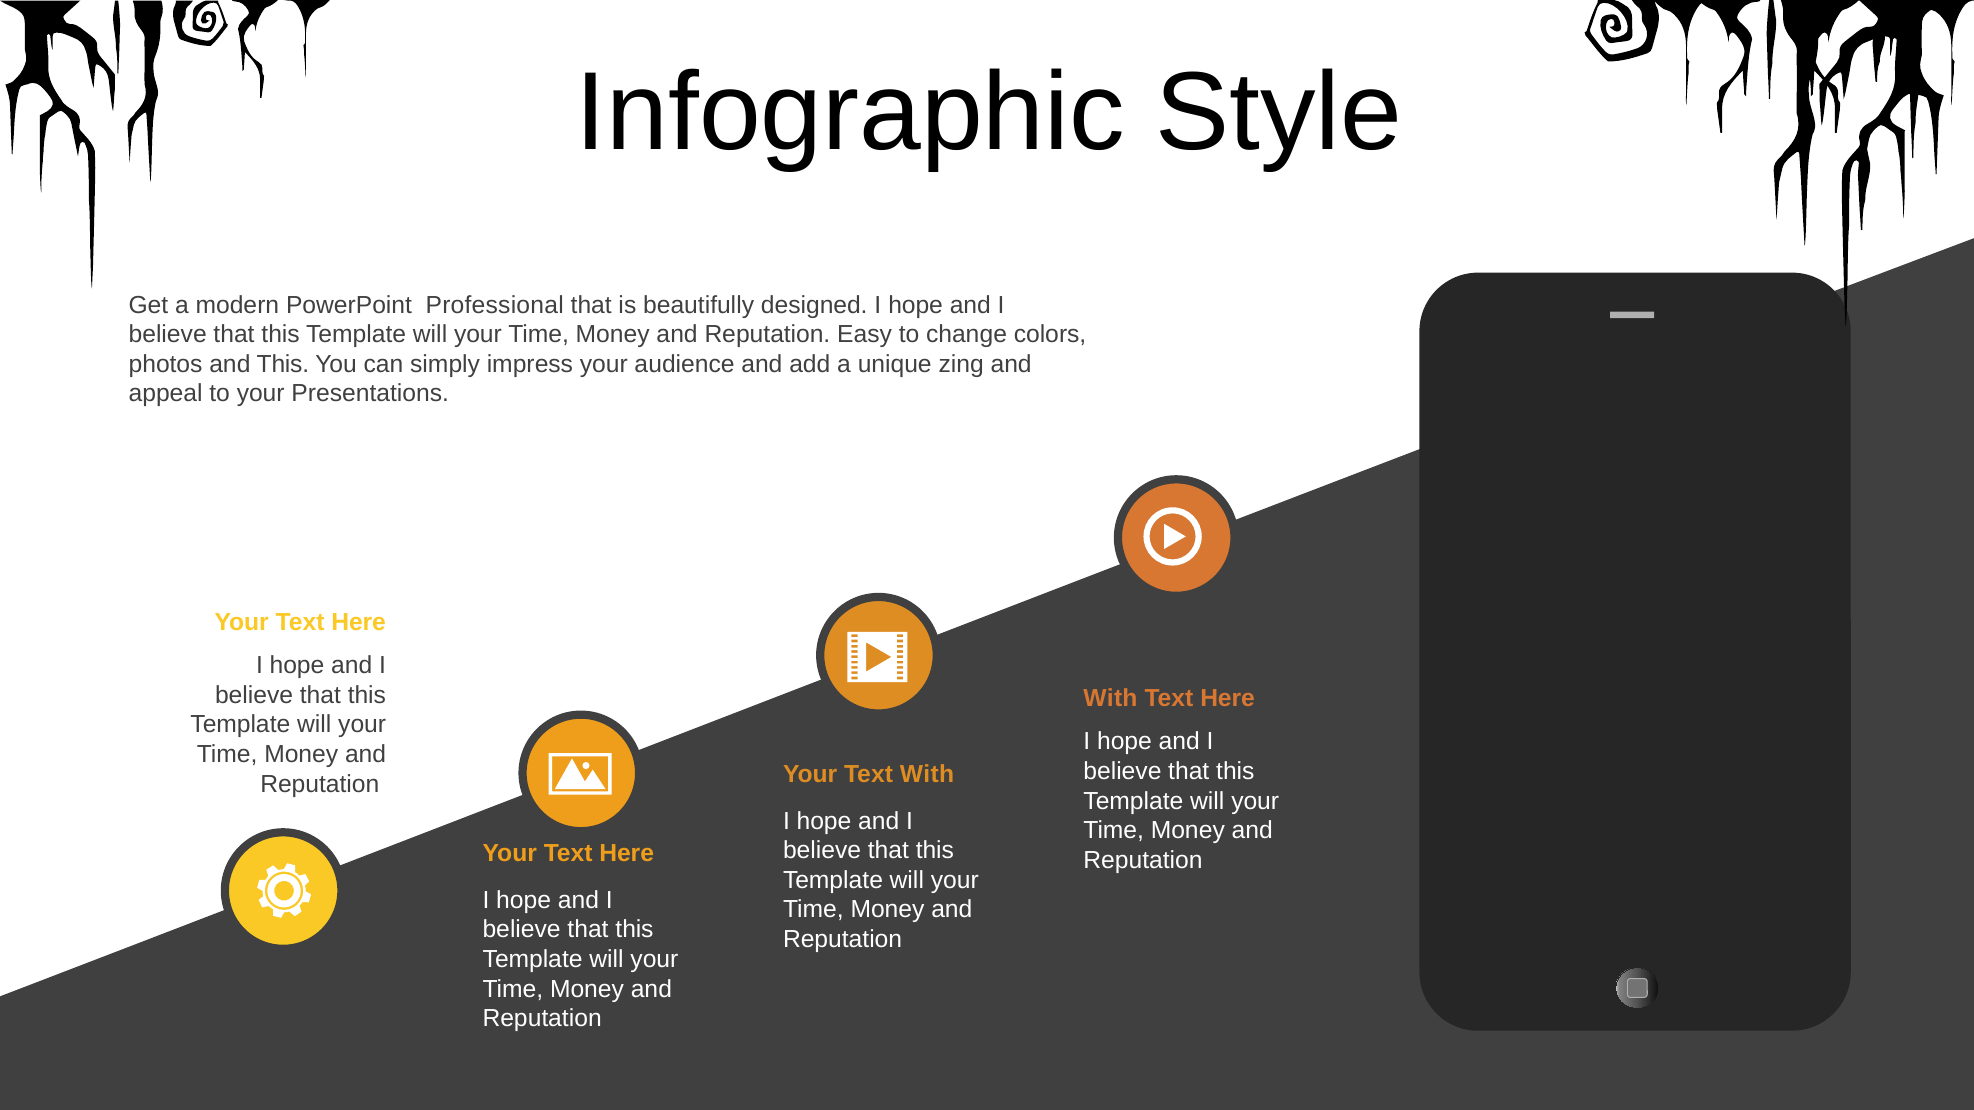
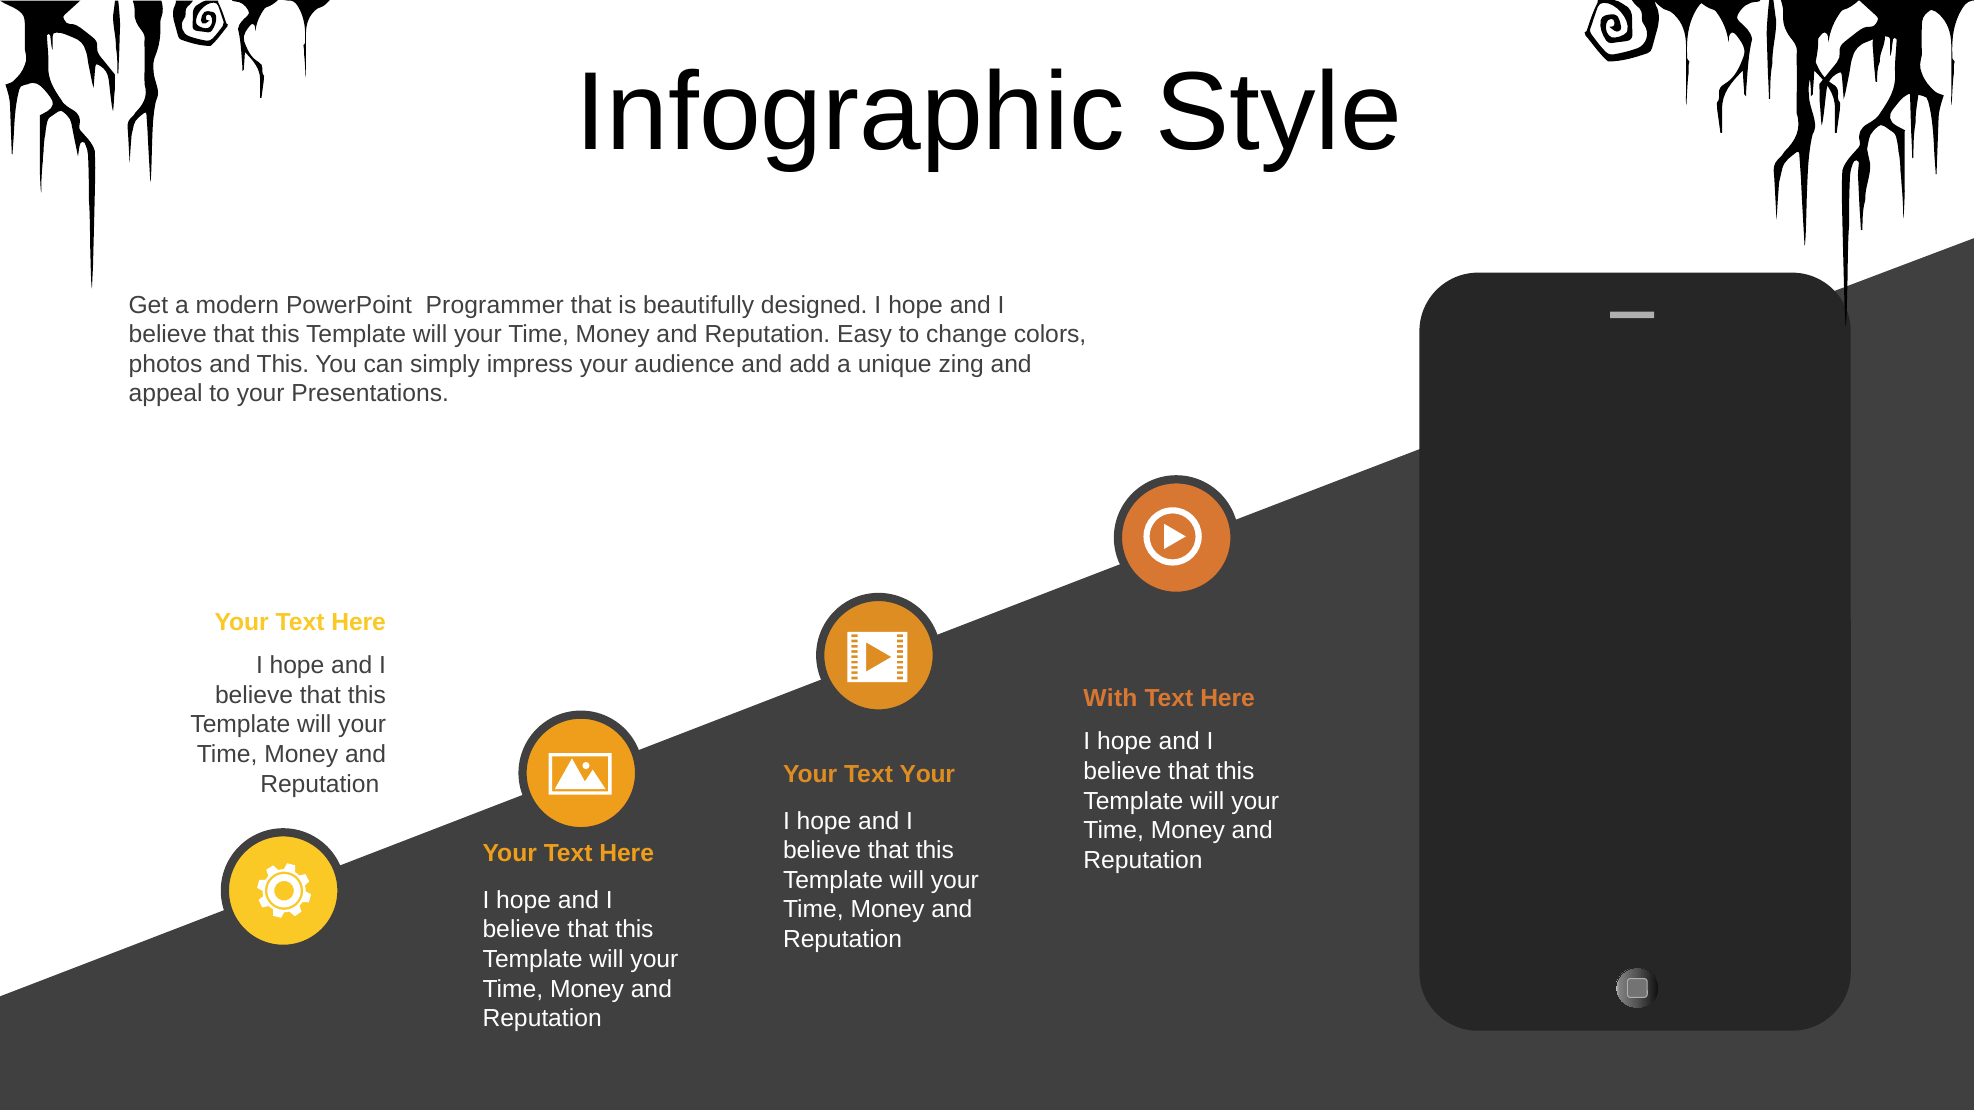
Professional: Professional -> Programmer
Text With: With -> Your
